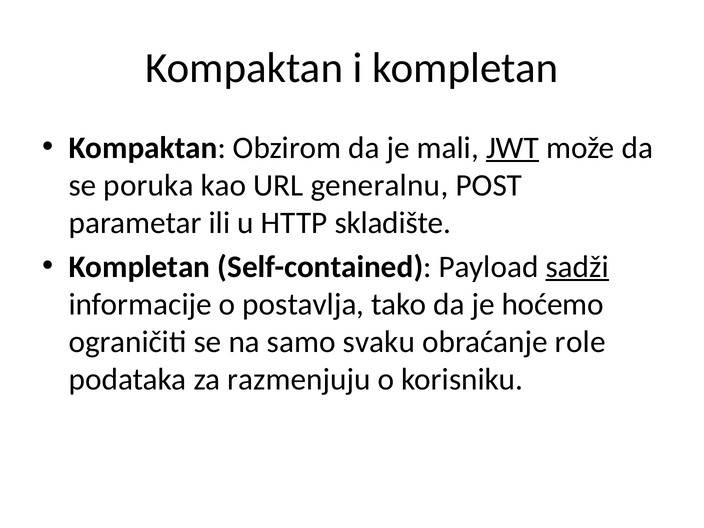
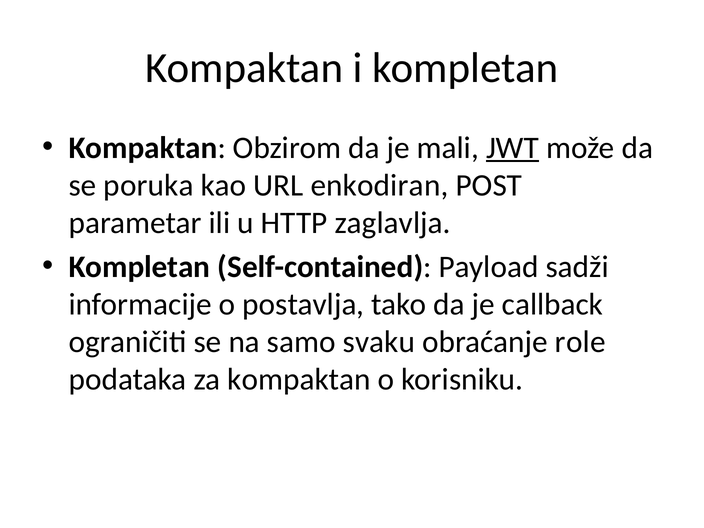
generalnu: generalnu -> enkodiran
skladište: skladište -> zaglavlja
sadži underline: present -> none
hoćemo: hoćemo -> callback
za razmenjuju: razmenjuju -> kompaktan
